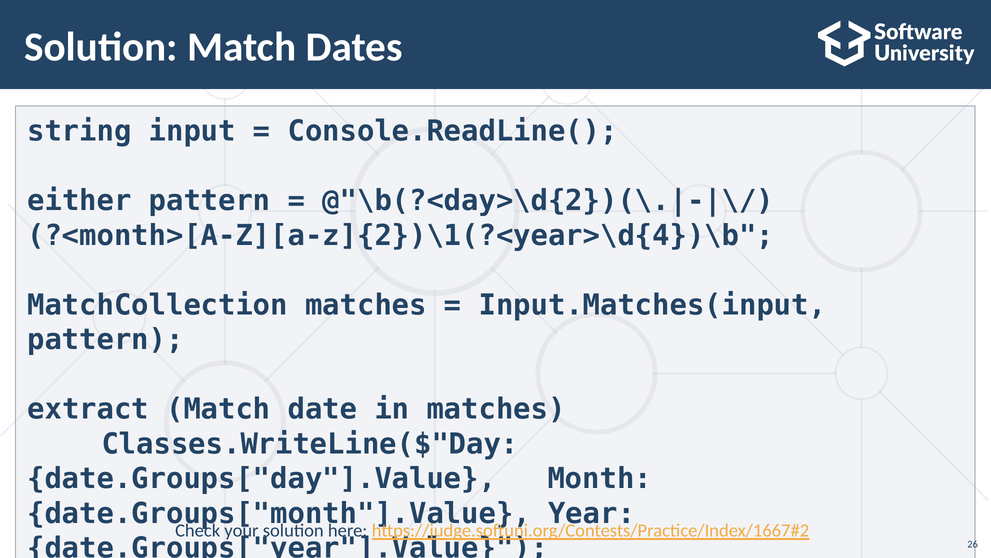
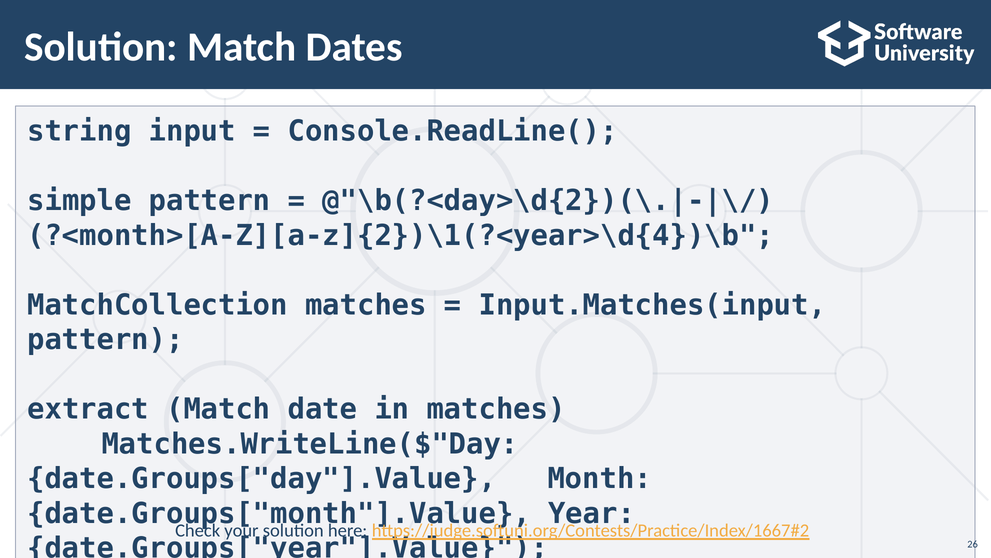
either: either -> simple
Classes.WriteLine($"Day: Classes.WriteLine($"Day -> Matches.WriteLine($"Day
